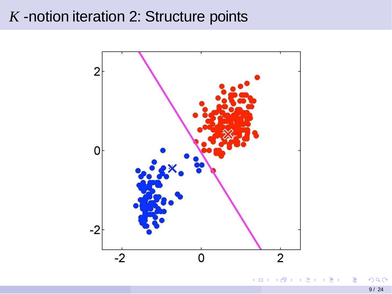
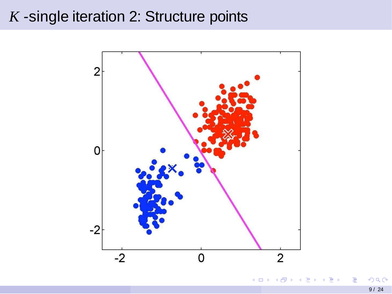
notion: notion -> single
